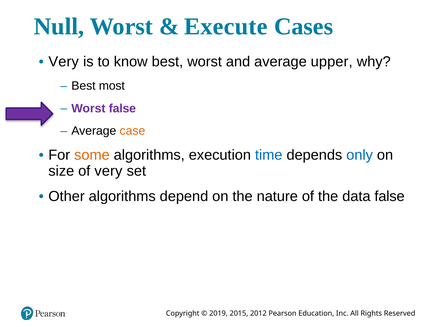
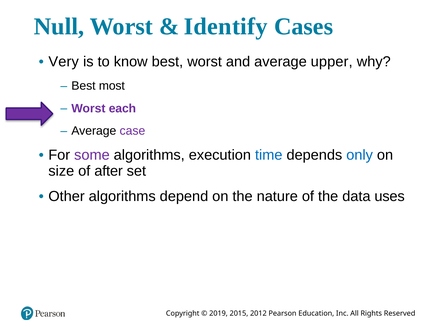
Execute: Execute -> Identify
Worst false: false -> each
case colour: orange -> purple
some colour: orange -> purple
of very: very -> after
data false: false -> uses
